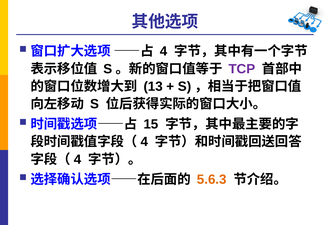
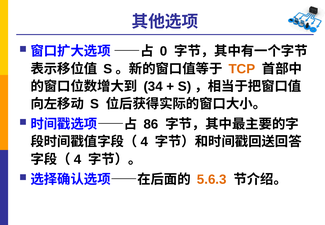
4 at (164, 51): 4 -> 0
TCP colour: purple -> orange
13: 13 -> 34
15: 15 -> 86
